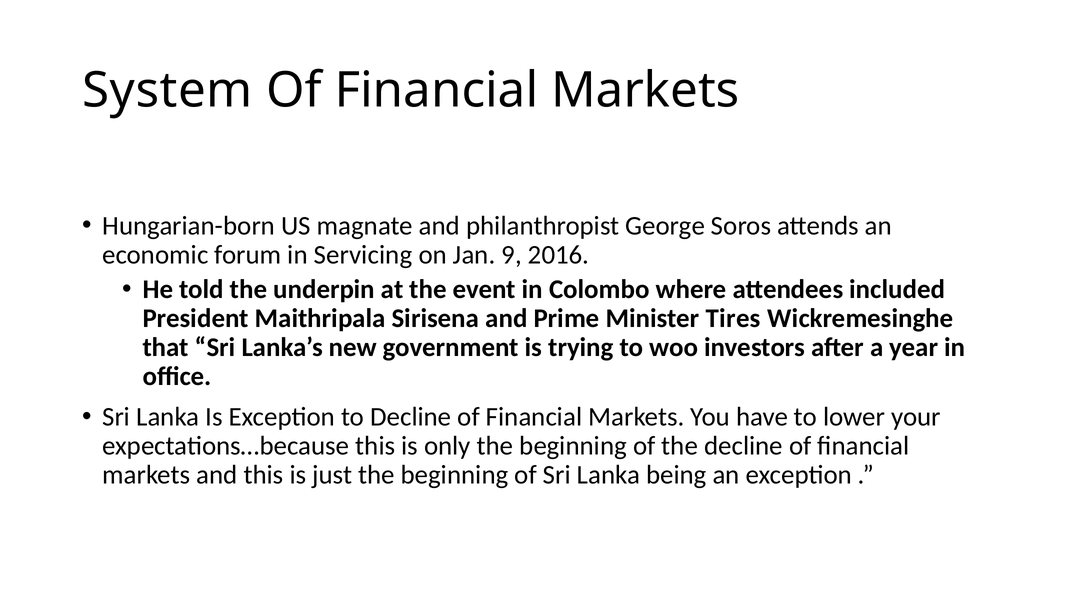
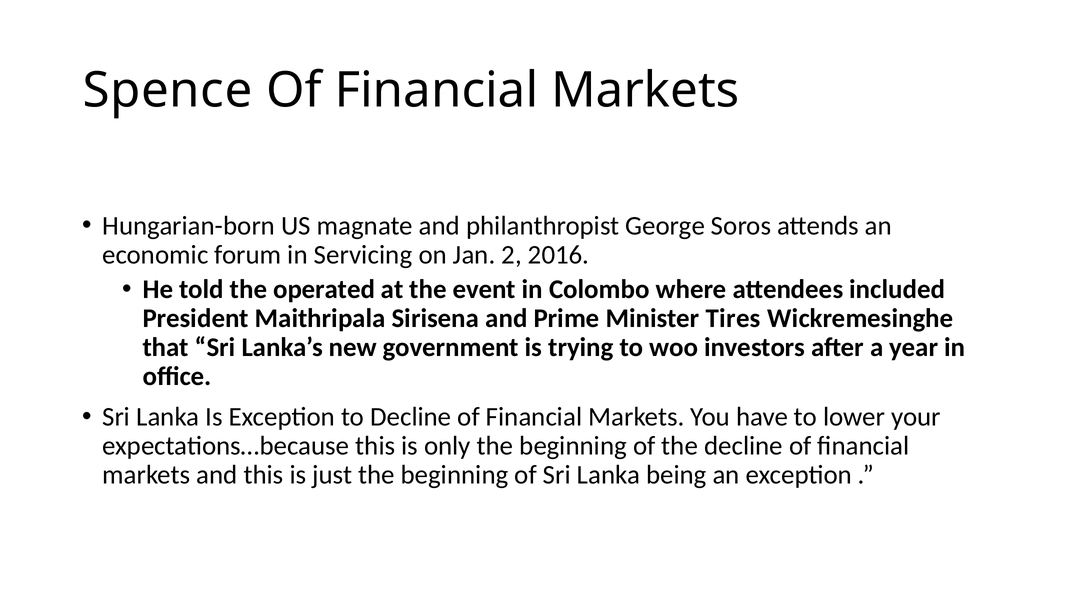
System: System -> Spence
9: 9 -> 2
underpin: underpin -> operated
